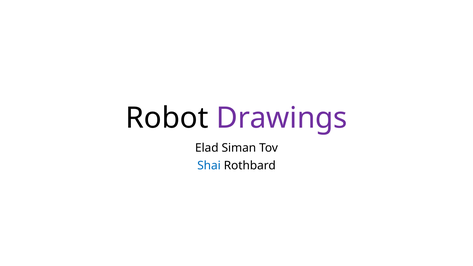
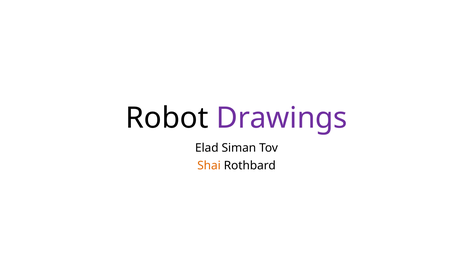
Shai colour: blue -> orange
